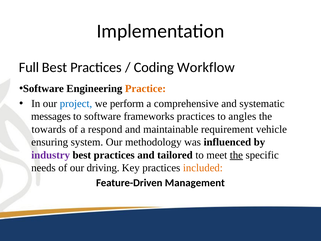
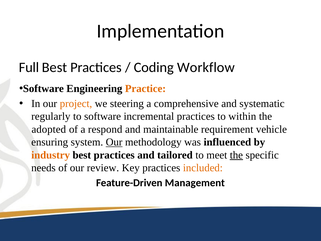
project colour: blue -> orange
perform: perform -> steering
messages: messages -> regularly
frameworks: frameworks -> incremental
angles: angles -> within
towards: towards -> adopted
Our at (114, 142) underline: none -> present
industry colour: purple -> orange
driving: driving -> review
